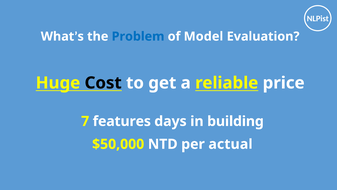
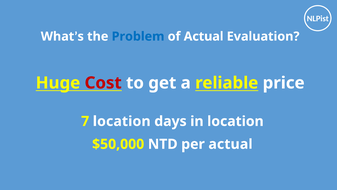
of Model: Model -> Actual
Cost colour: black -> red
7 features: features -> location
in building: building -> location
